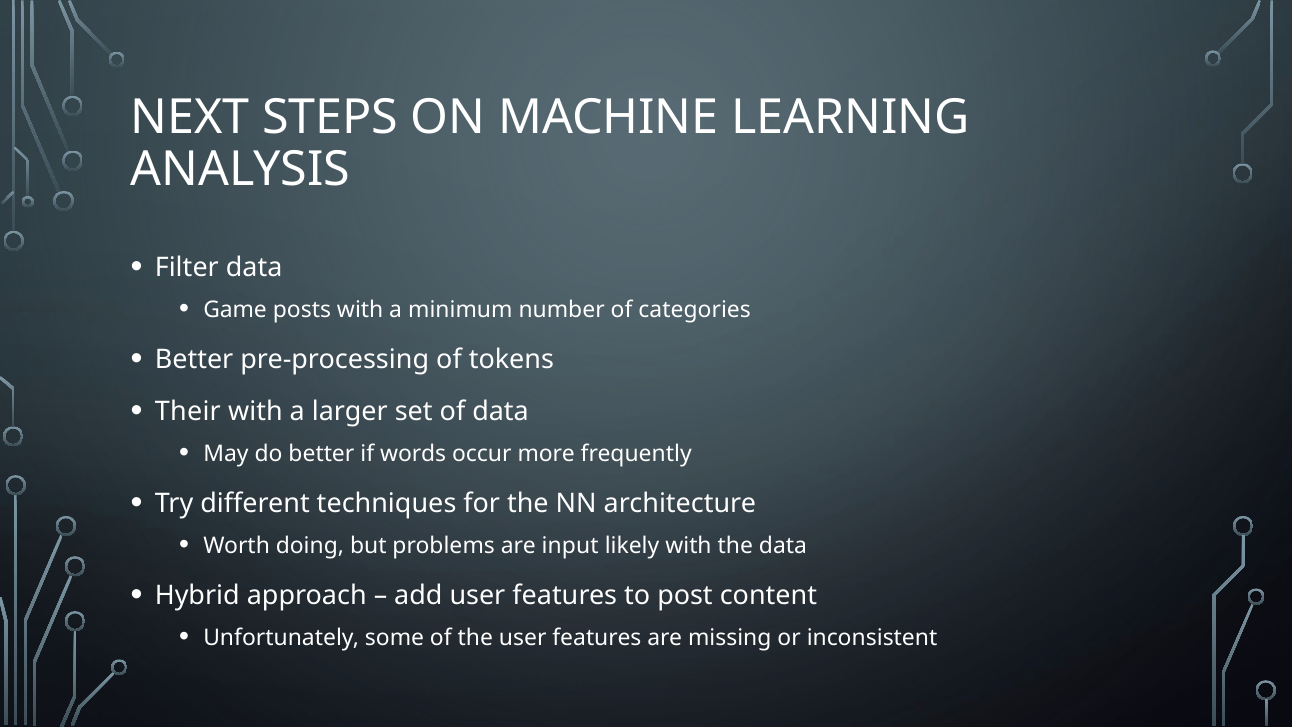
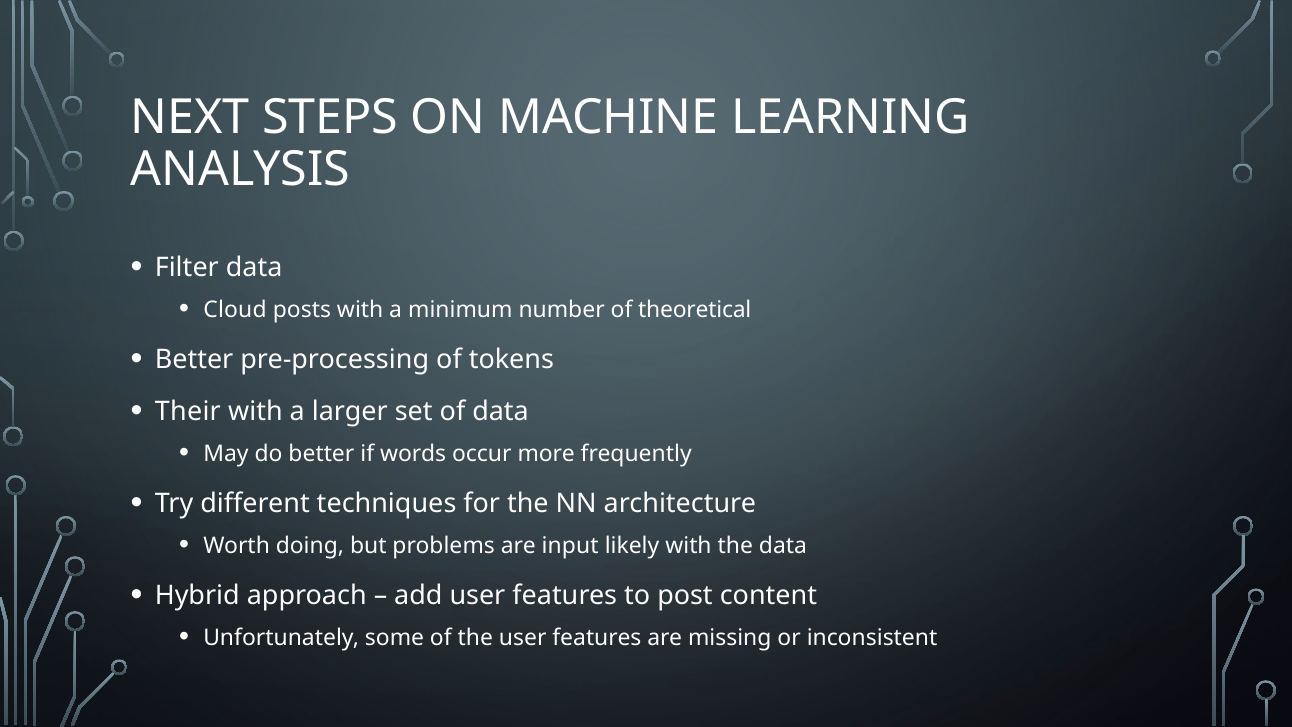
Game: Game -> Cloud
categories: categories -> theoretical
